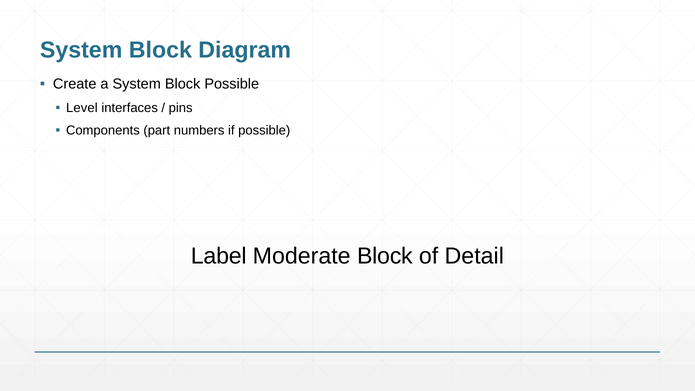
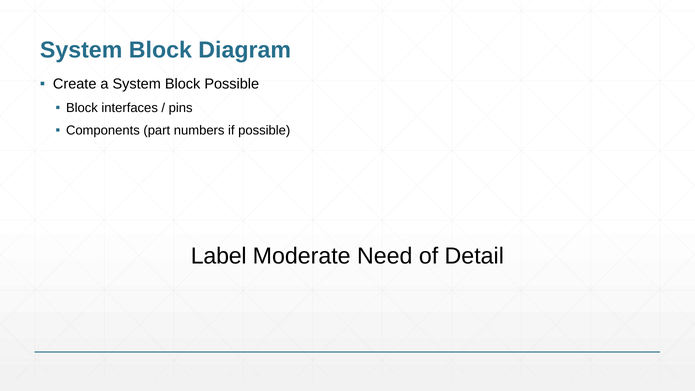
Level at (82, 108): Level -> Block
Moderate Block: Block -> Need
